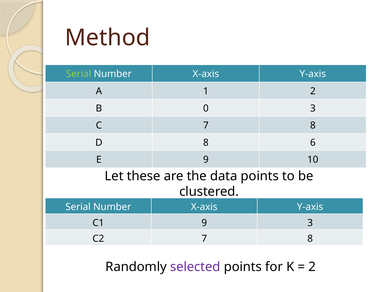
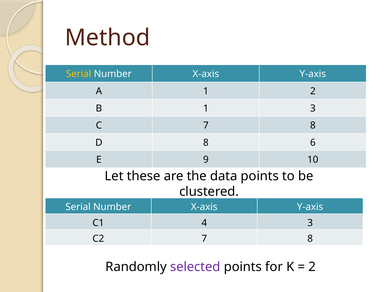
Serial at (79, 74) colour: light green -> yellow
B 0: 0 -> 1
C1 9: 9 -> 4
